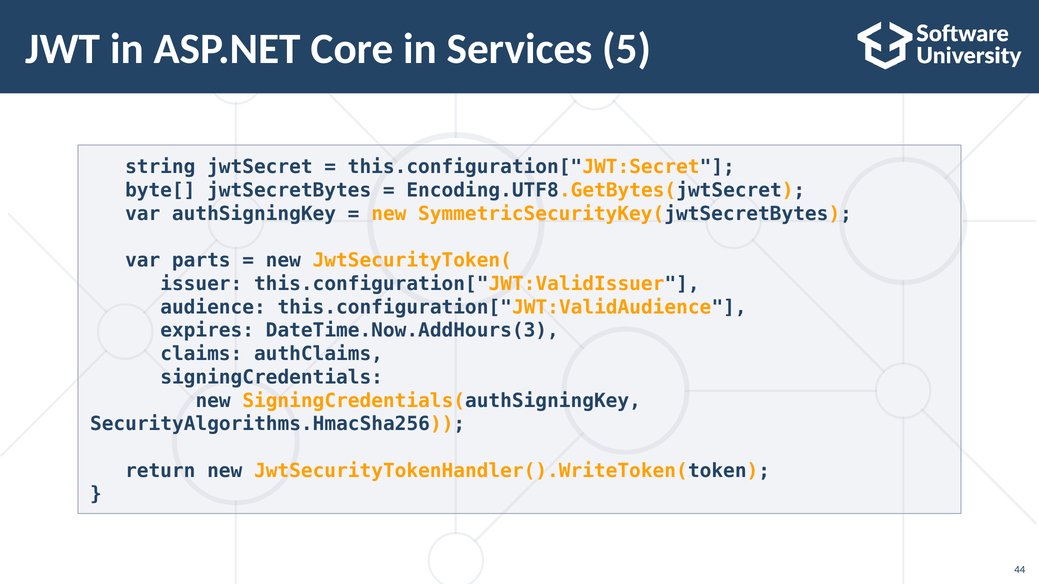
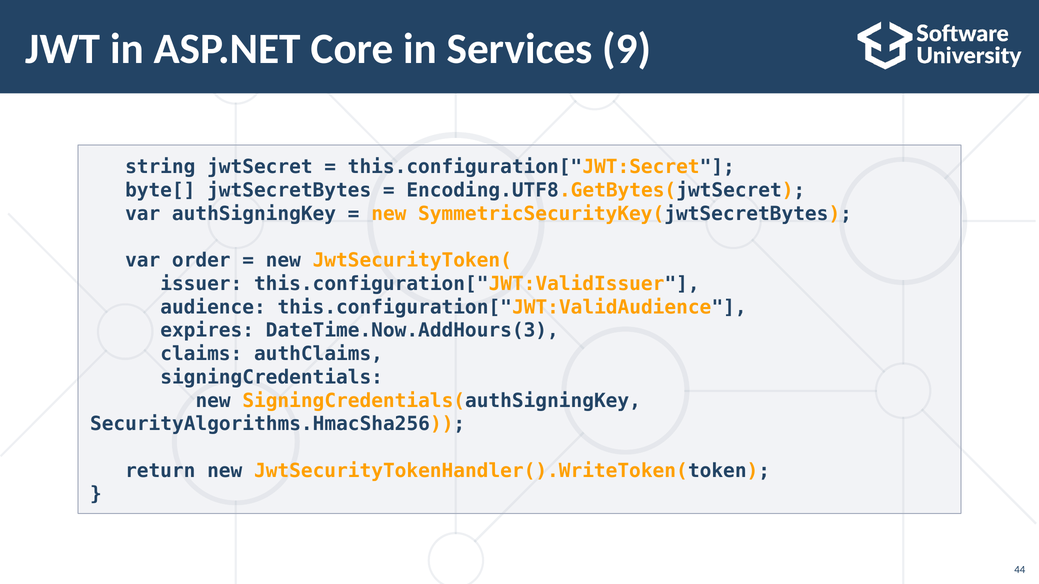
5: 5 -> 9
parts: parts -> order
